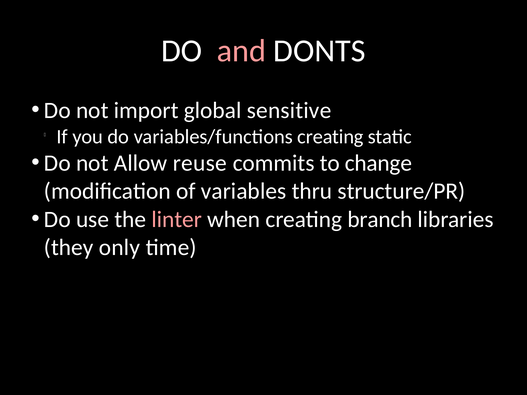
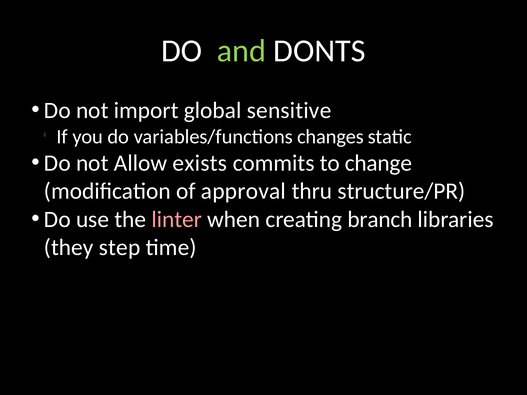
and colour: pink -> light green
variables/functions creating: creating -> changes
reuse: reuse -> exists
variables: variables -> approval
only: only -> step
